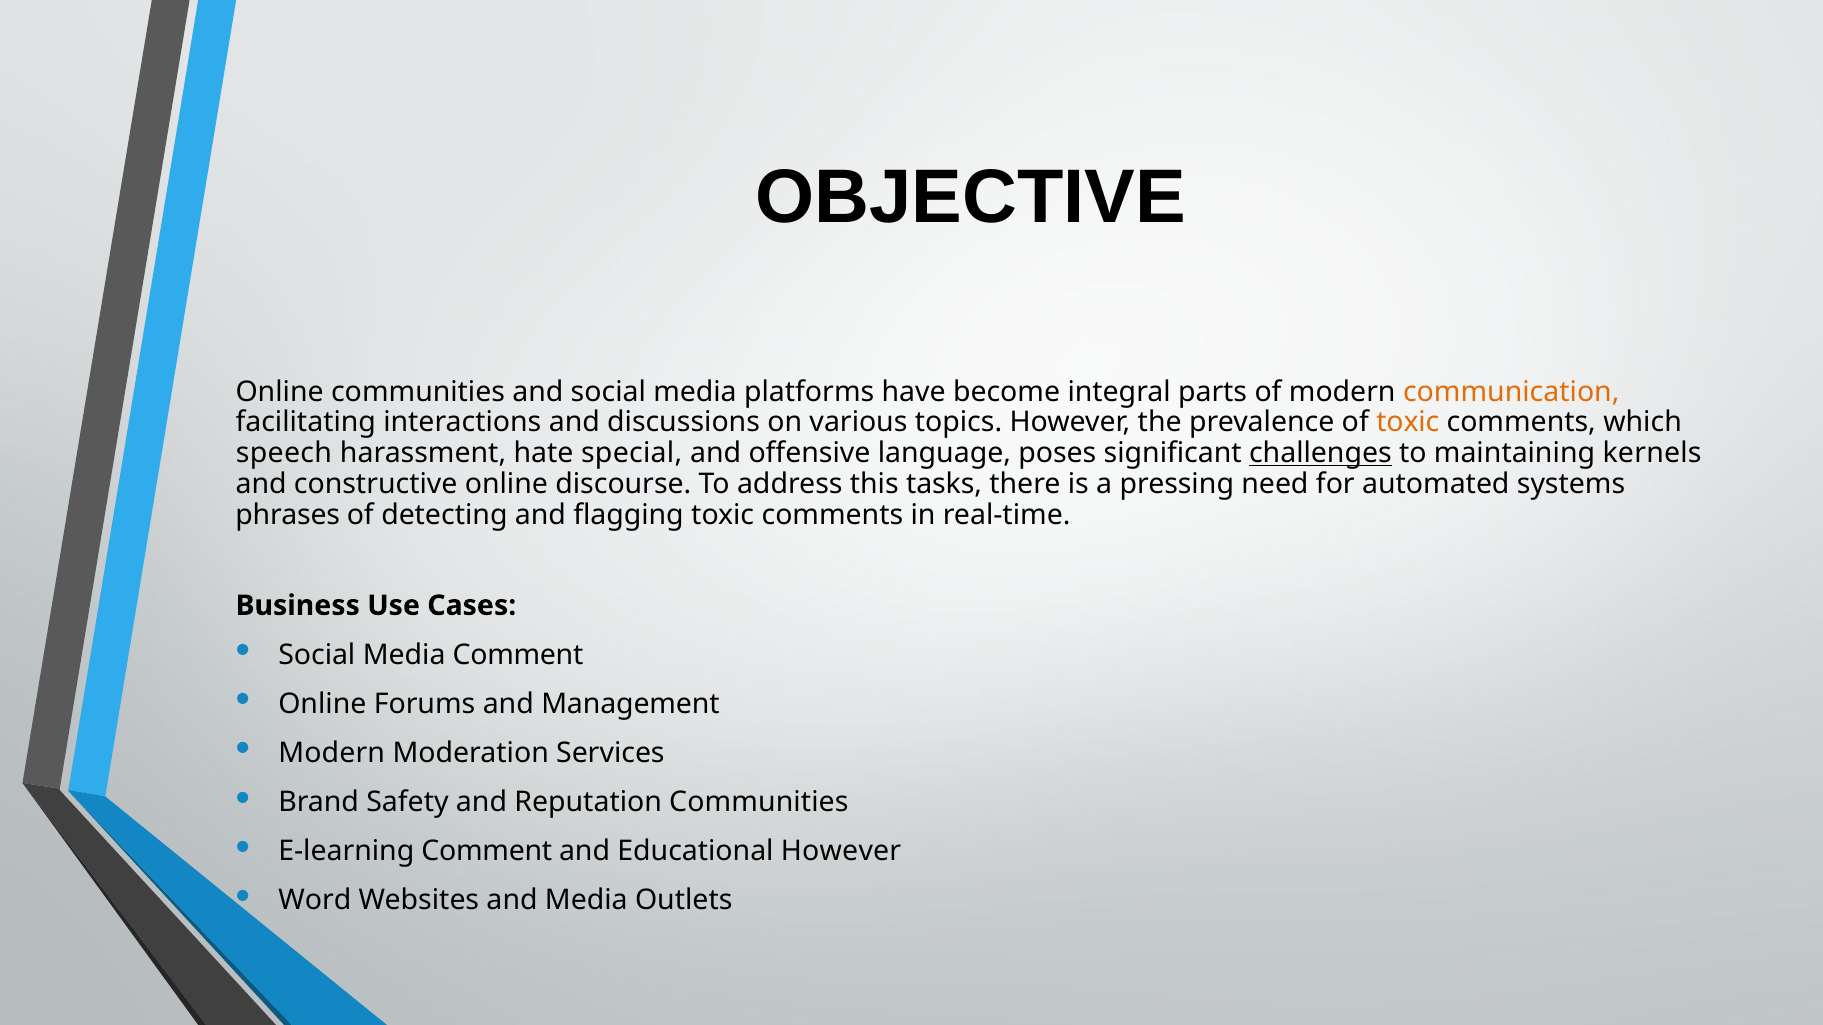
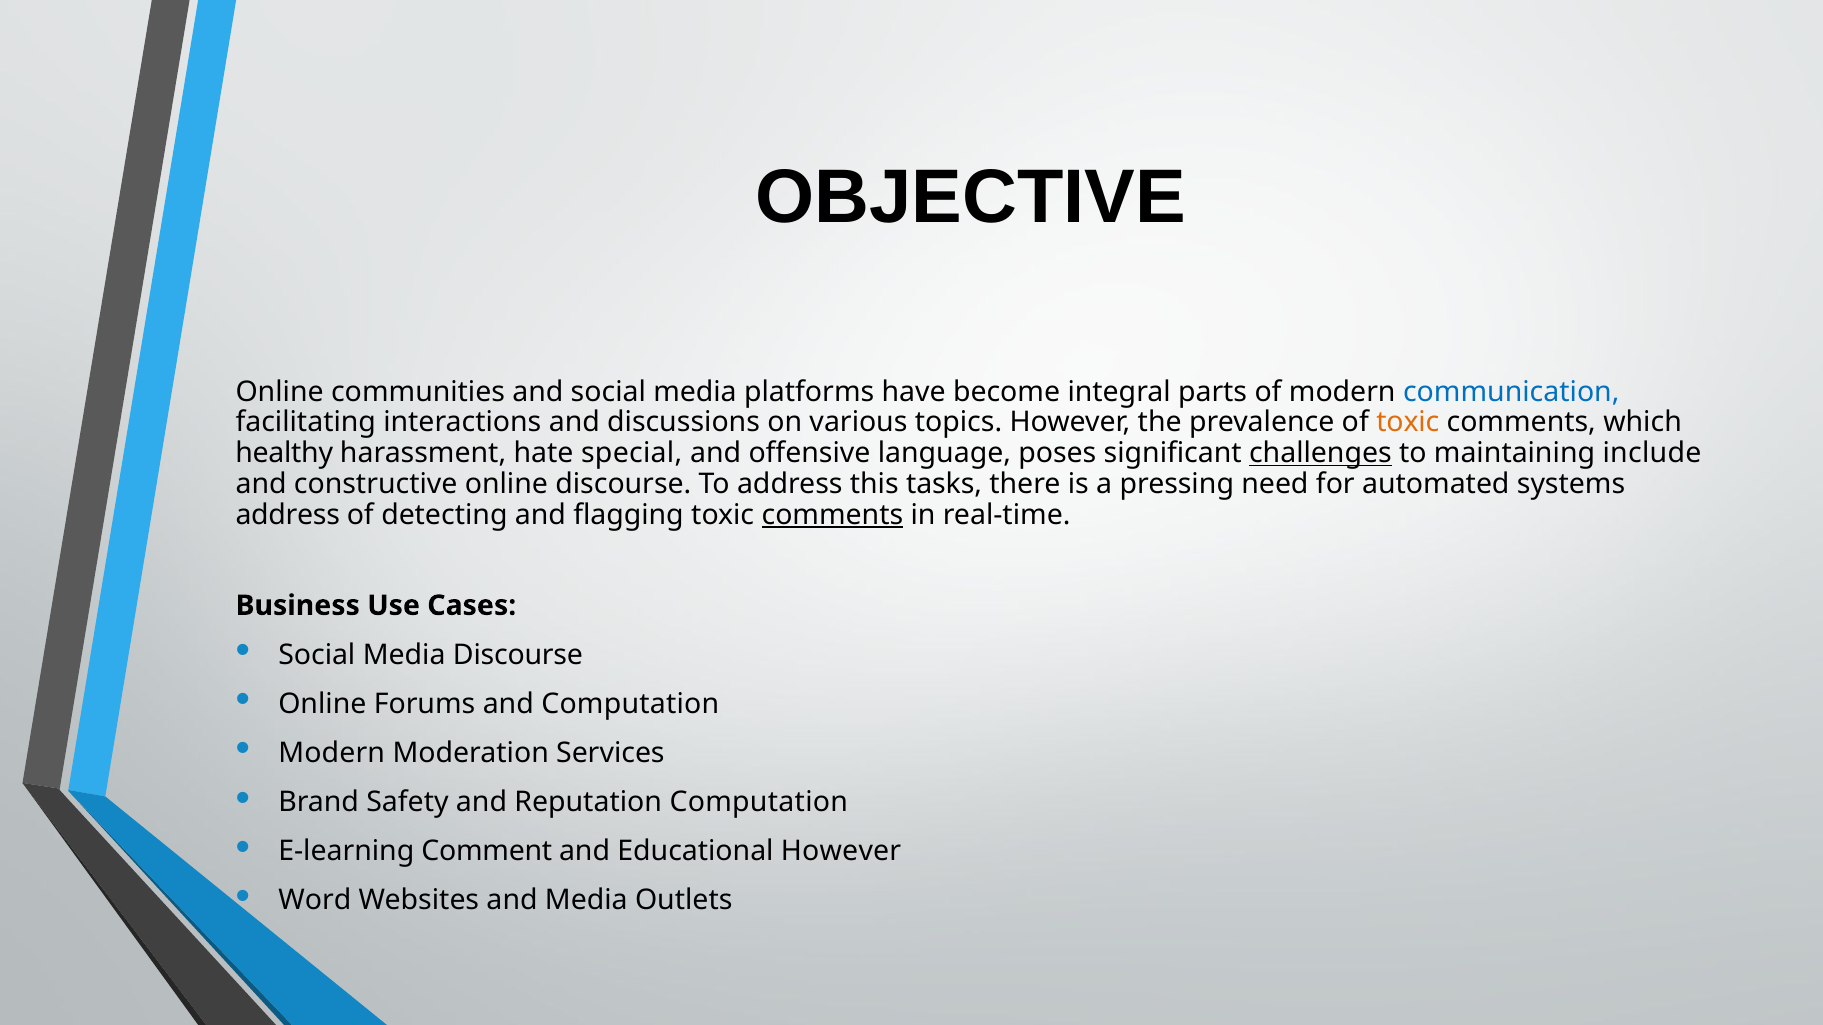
communication colour: orange -> blue
speech: speech -> healthy
kernels: kernels -> include
phrases at (288, 515): phrases -> address
comments at (832, 515) underline: none -> present
Media Comment: Comment -> Discourse
and Management: Management -> Computation
Reputation Communities: Communities -> Computation
